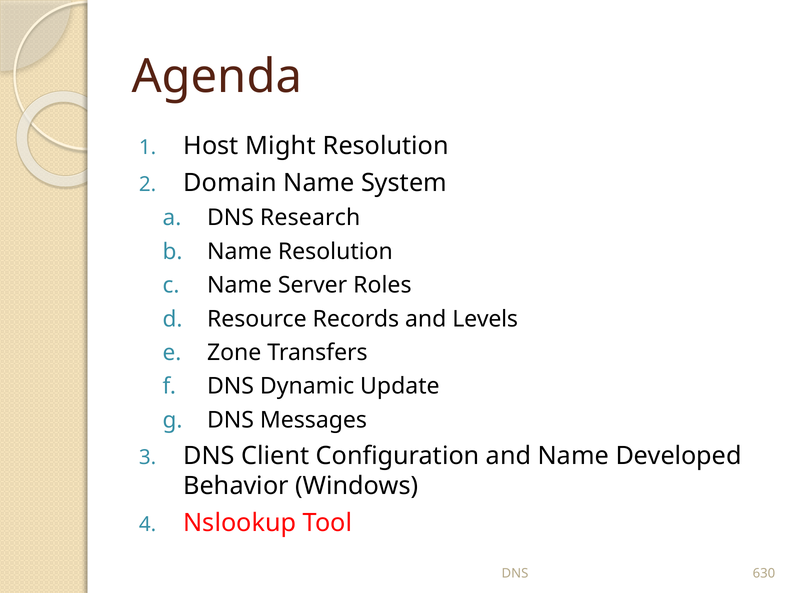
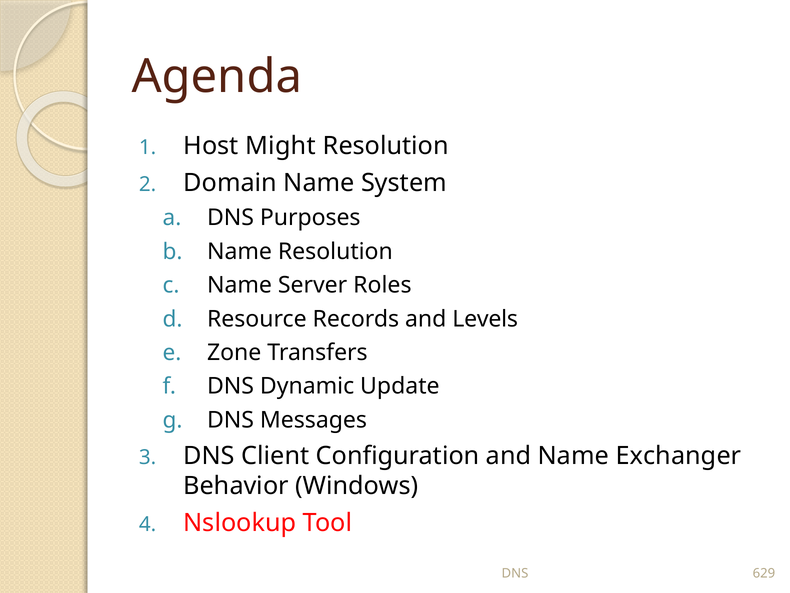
Research: Research -> Purposes
Developed: Developed -> Exchanger
630: 630 -> 629
